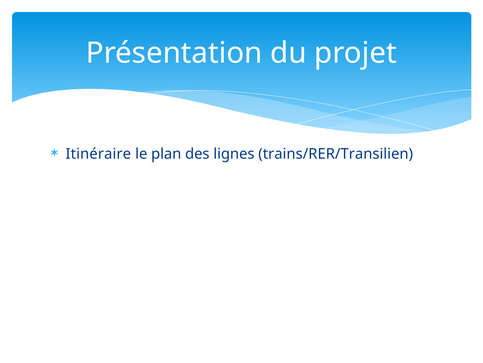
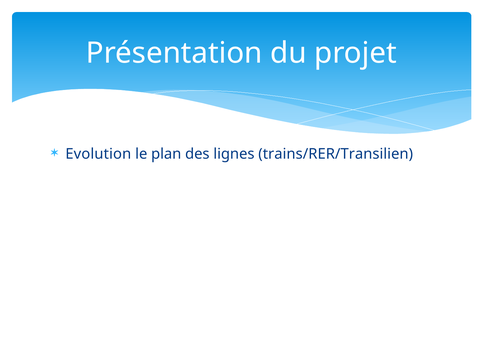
Itinéraire: Itinéraire -> Evolution
